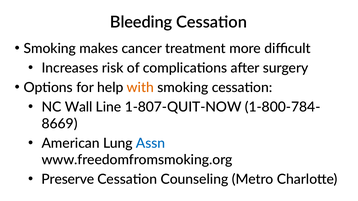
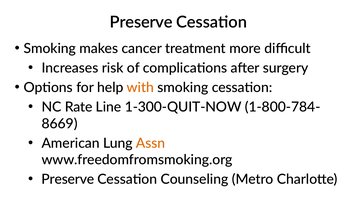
Bleeding at (141, 22): Bleeding -> Preserve
Wall: Wall -> Rate
1-807-QUIT-NOW: 1-807-QUIT-NOW -> 1-300-QUIT-NOW
Assn colour: blue -> orange
